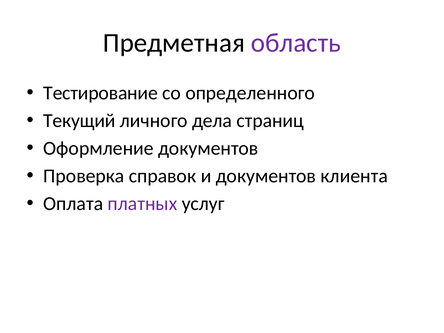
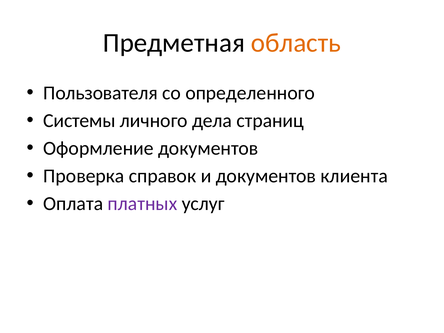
область colour: purple -> orange
Тестирование: Тестирование -> Пользователя
Текущий: Текущий -> Системы
